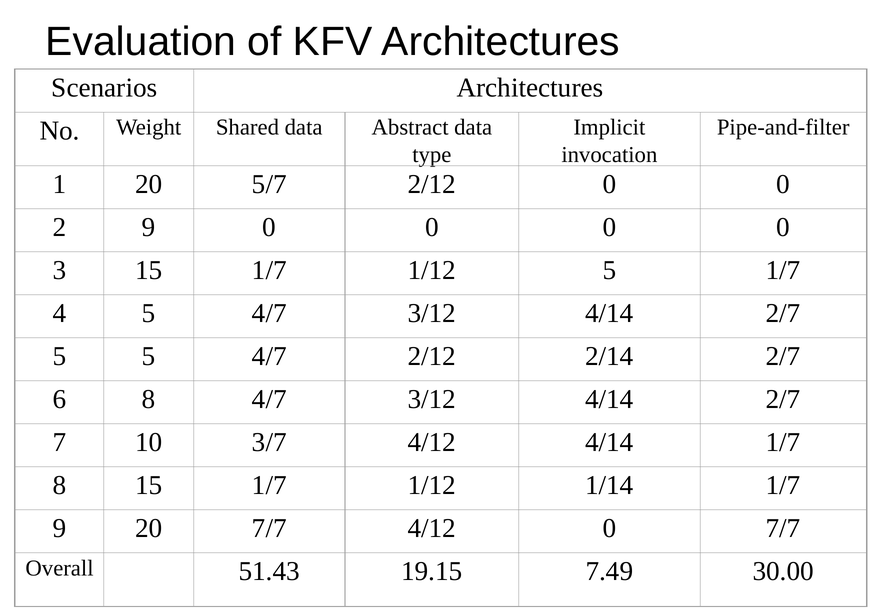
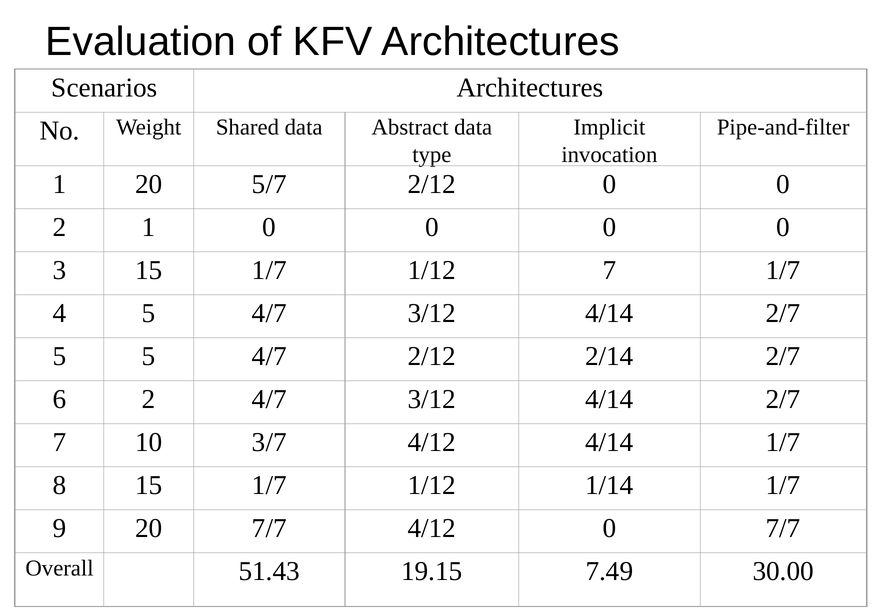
2 9: 9 -> 1
1/12 5: 5 -> 7
6 8: 8 -> 2
